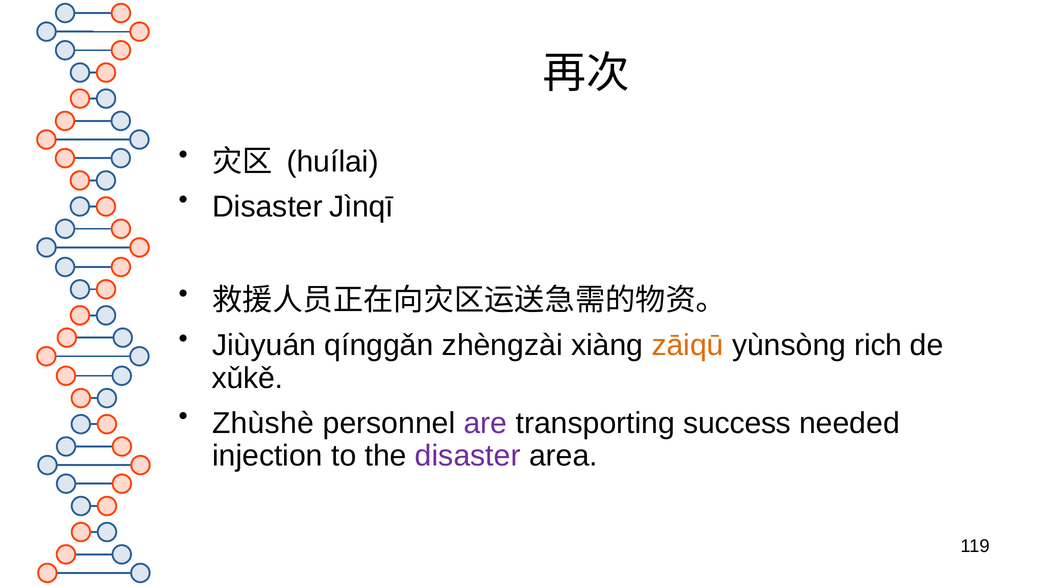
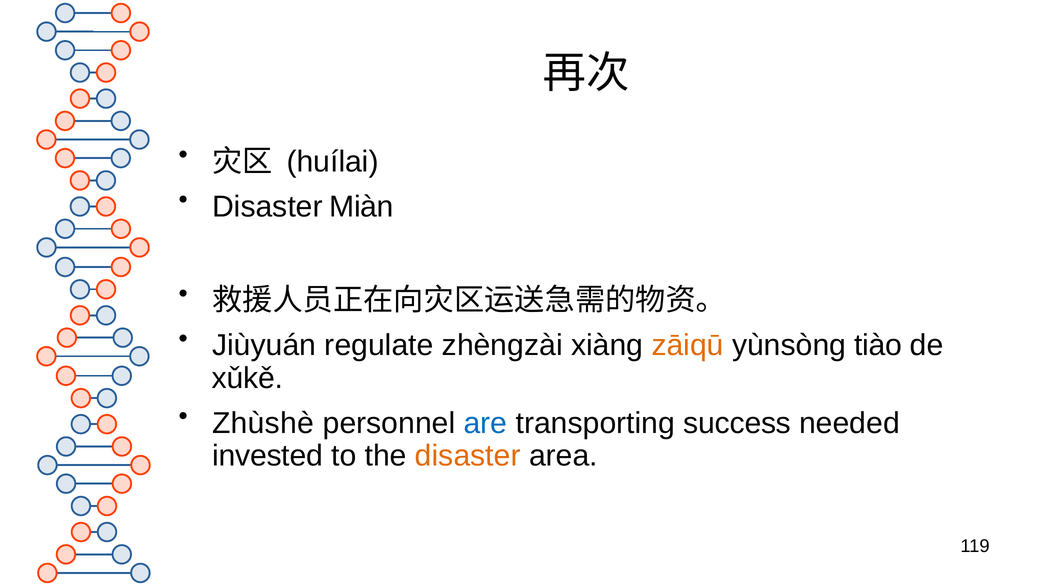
Jìnqī: Jìnqī -> Miàn
qínggǎn: qínggǎn -> regulate
rich: rich -> tiào
are colour: purple -> blue
injection: injection -> invested
disaster at (468, 456) colour: purple -> orange
